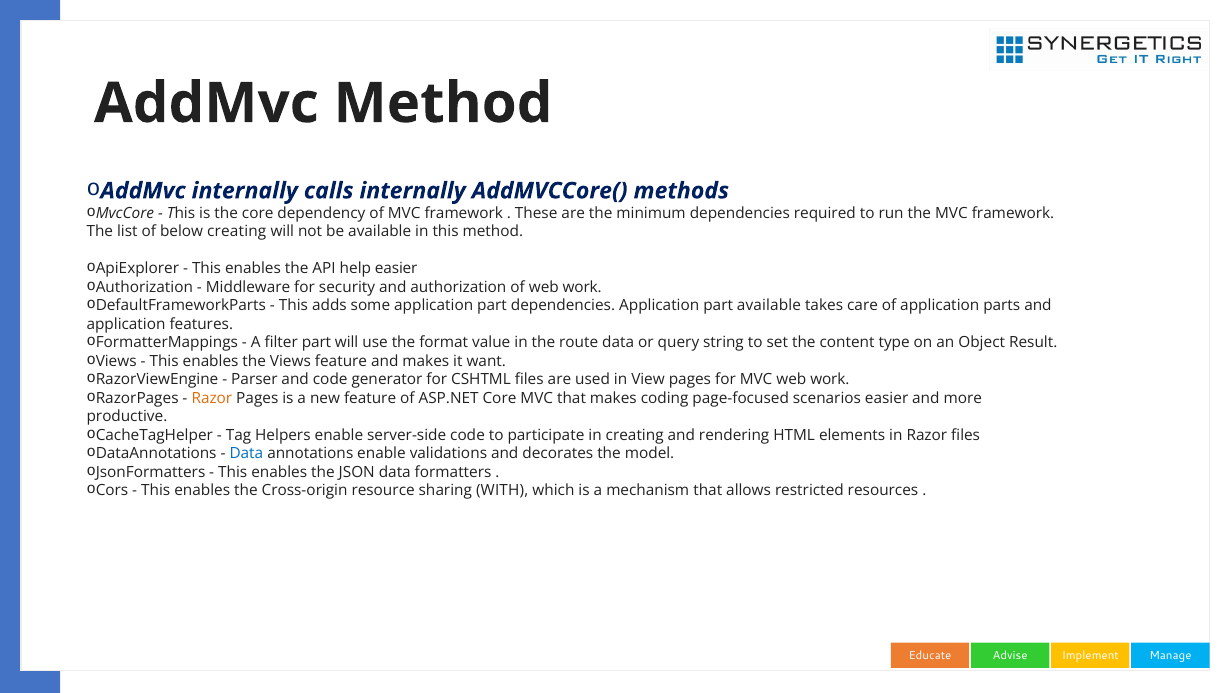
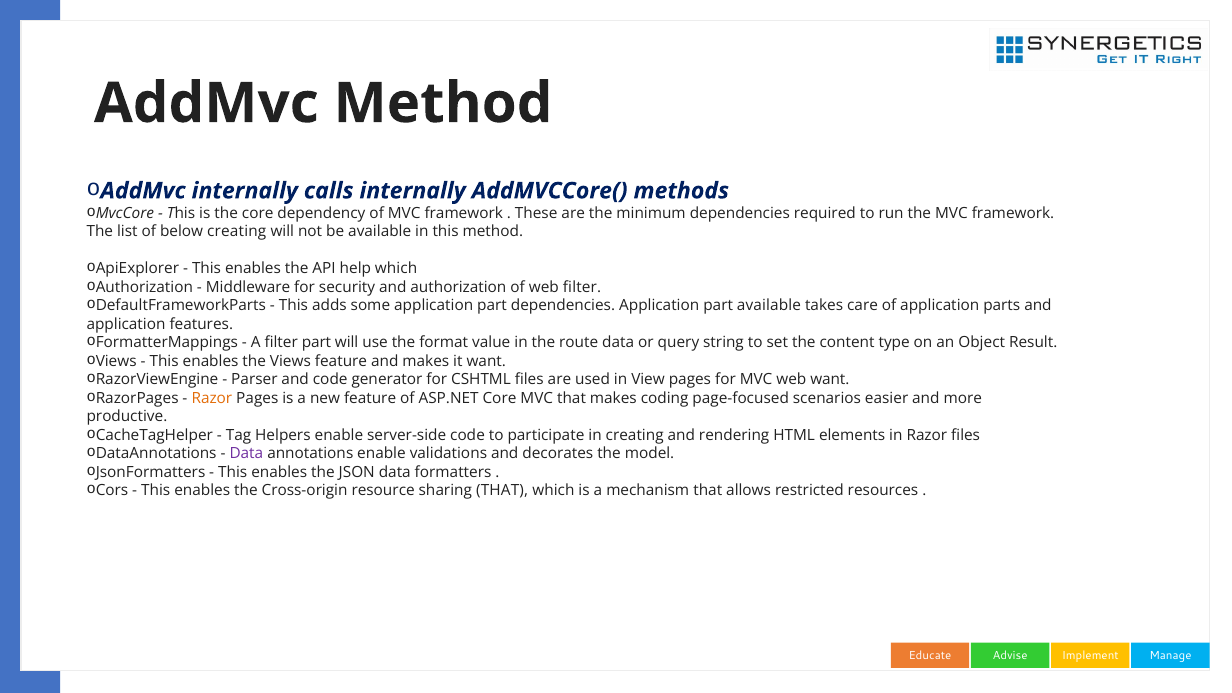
help easier: easier -> which
of web work: work -> filter
MVC web work: work -> want
Data at (246, 454) colour: blue -> purple
sharing WITH: WITH -> THAT
